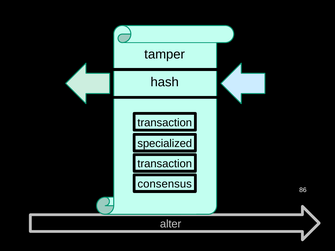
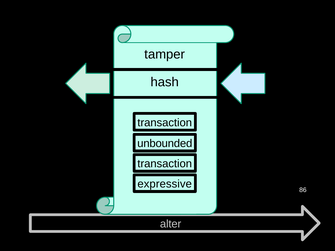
specialized: specialized -> unbounded
consensus: consensus -> expressive
